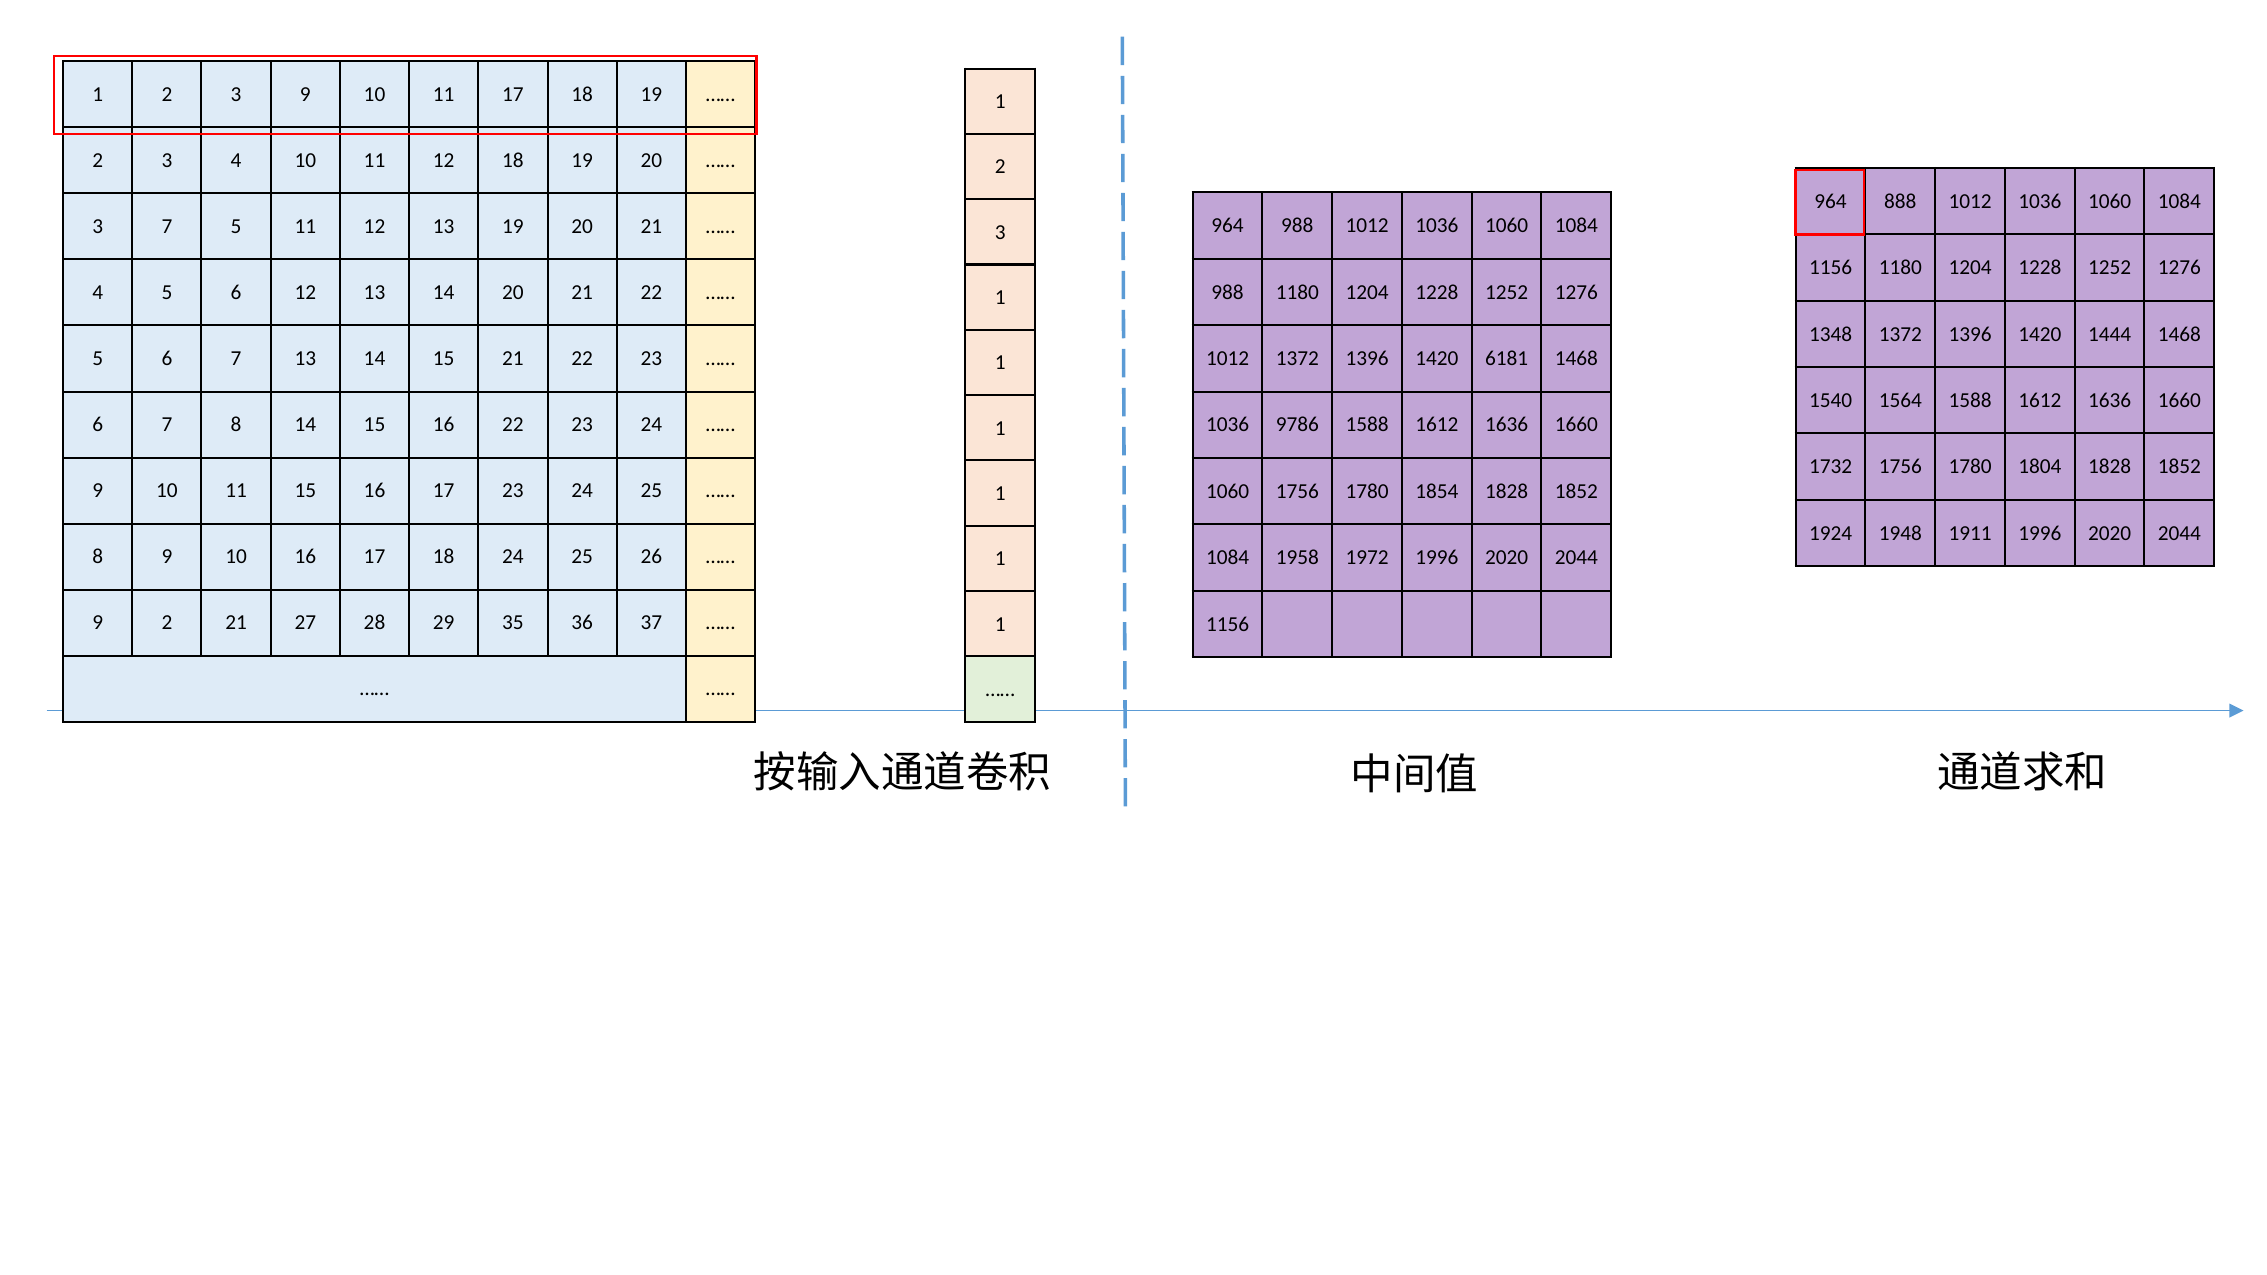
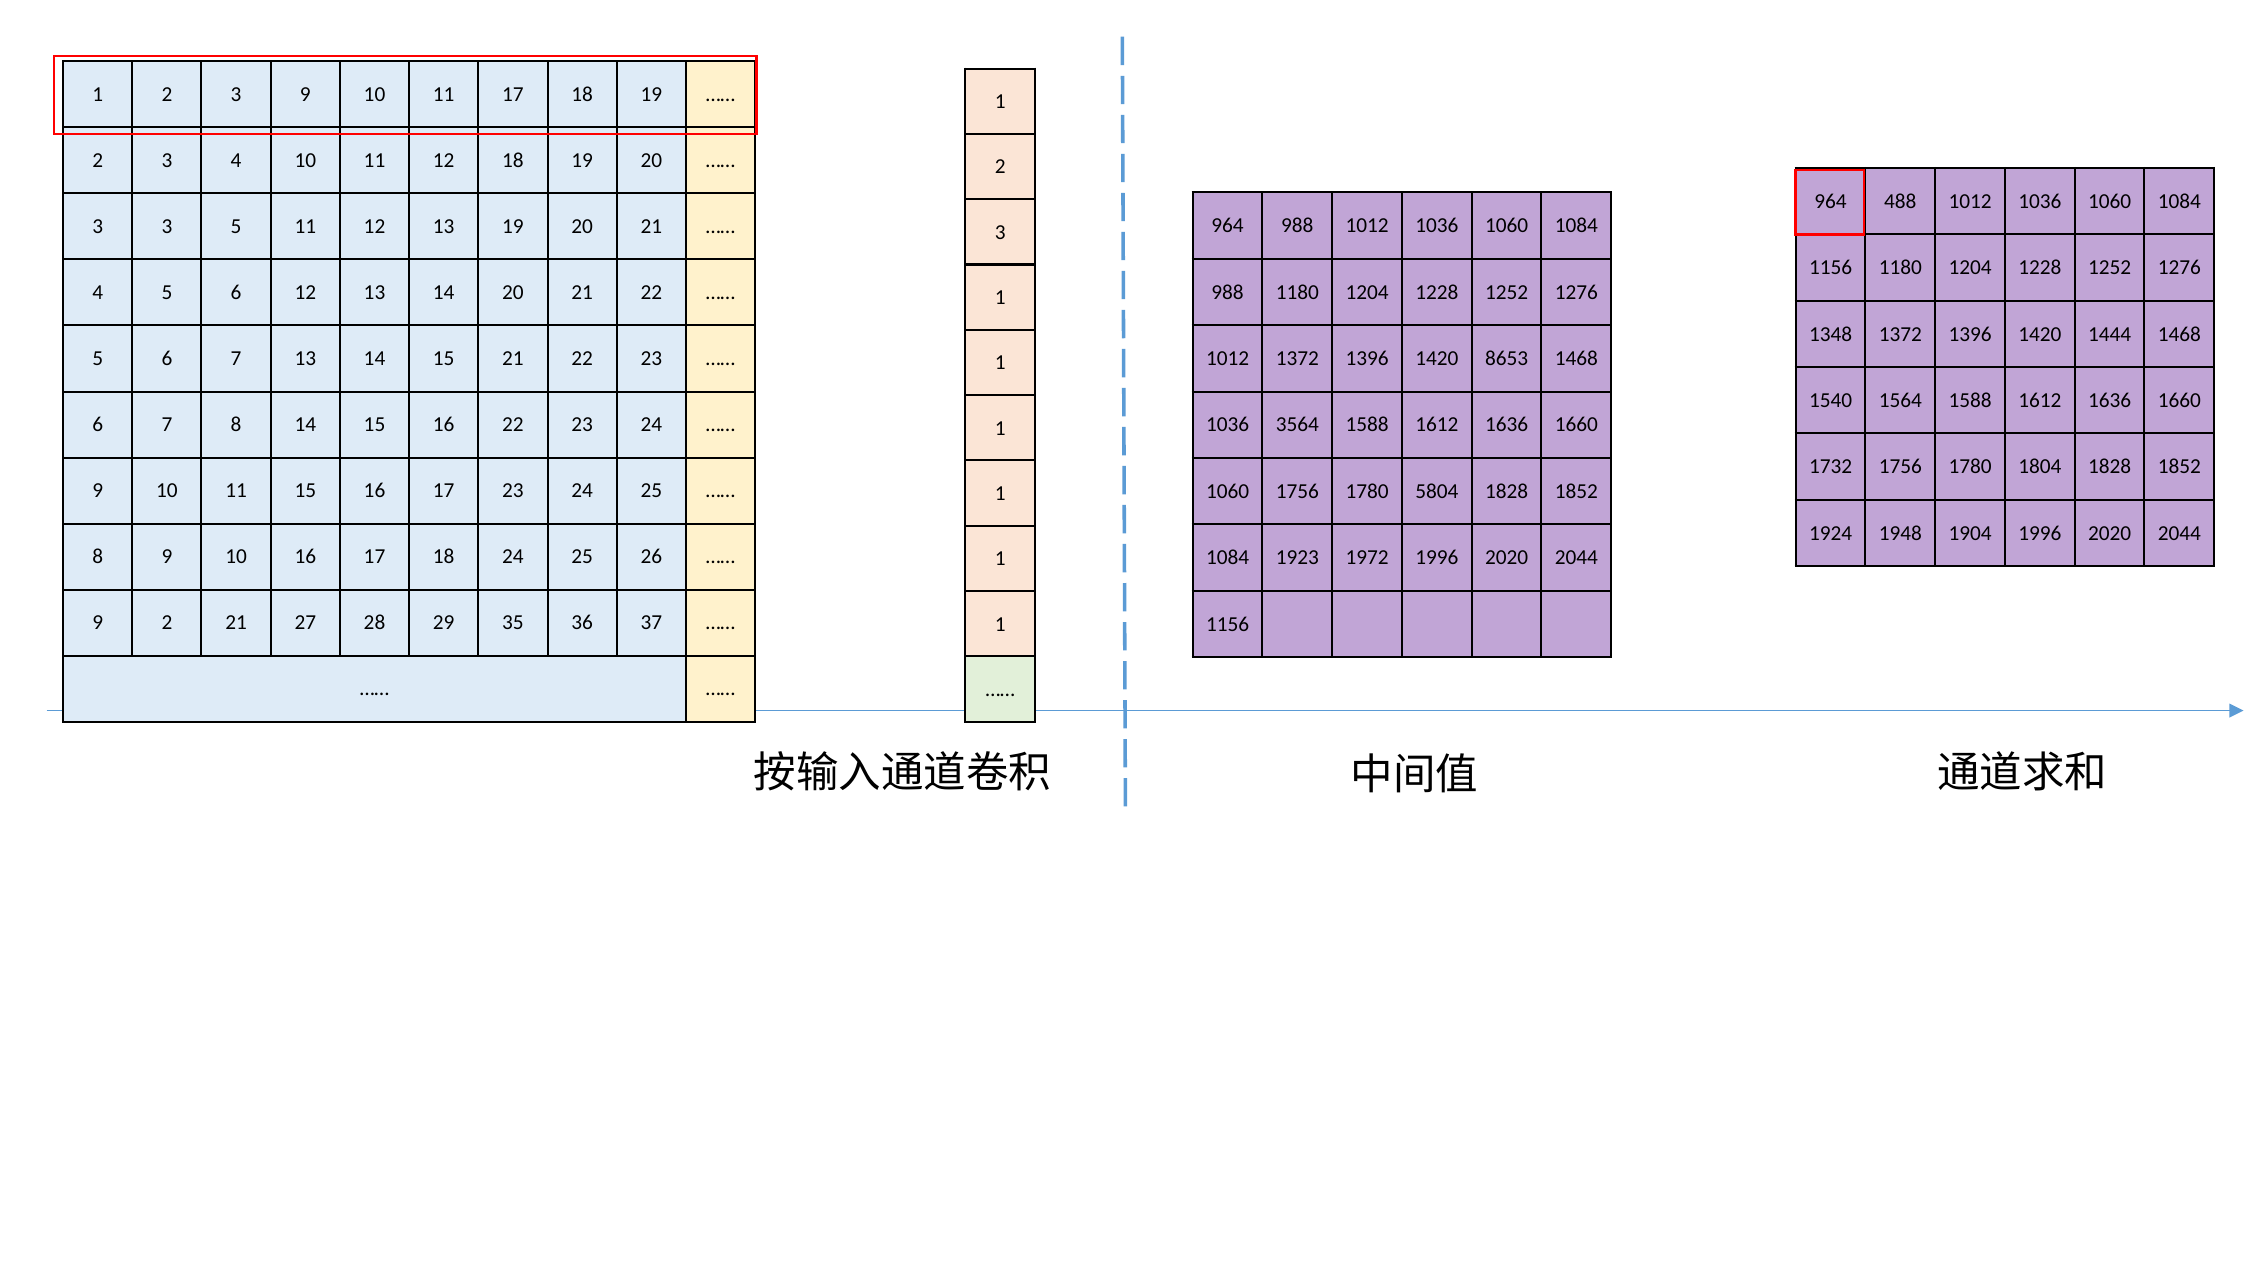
888: 888 -> 488
3 7: 7 -> 3
6181: 6181 -> 8653
9786: 9786 -> 3564
1854: 1854 -> 5804
1911: 1911 -> 1904
1958: 1958 -> 1923
